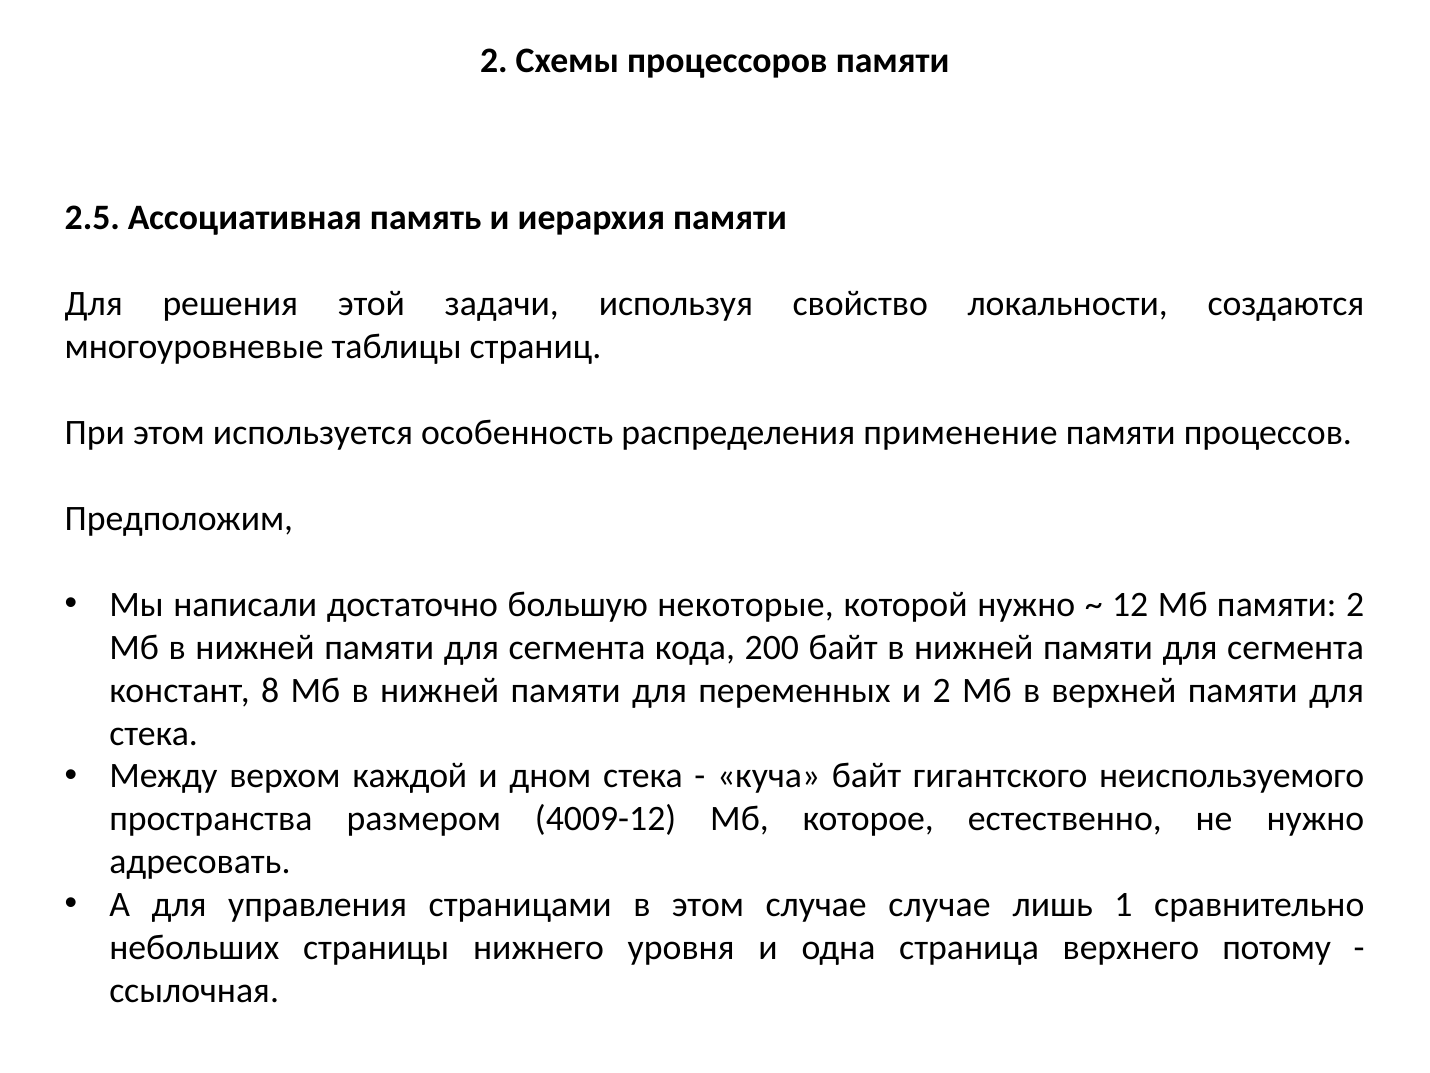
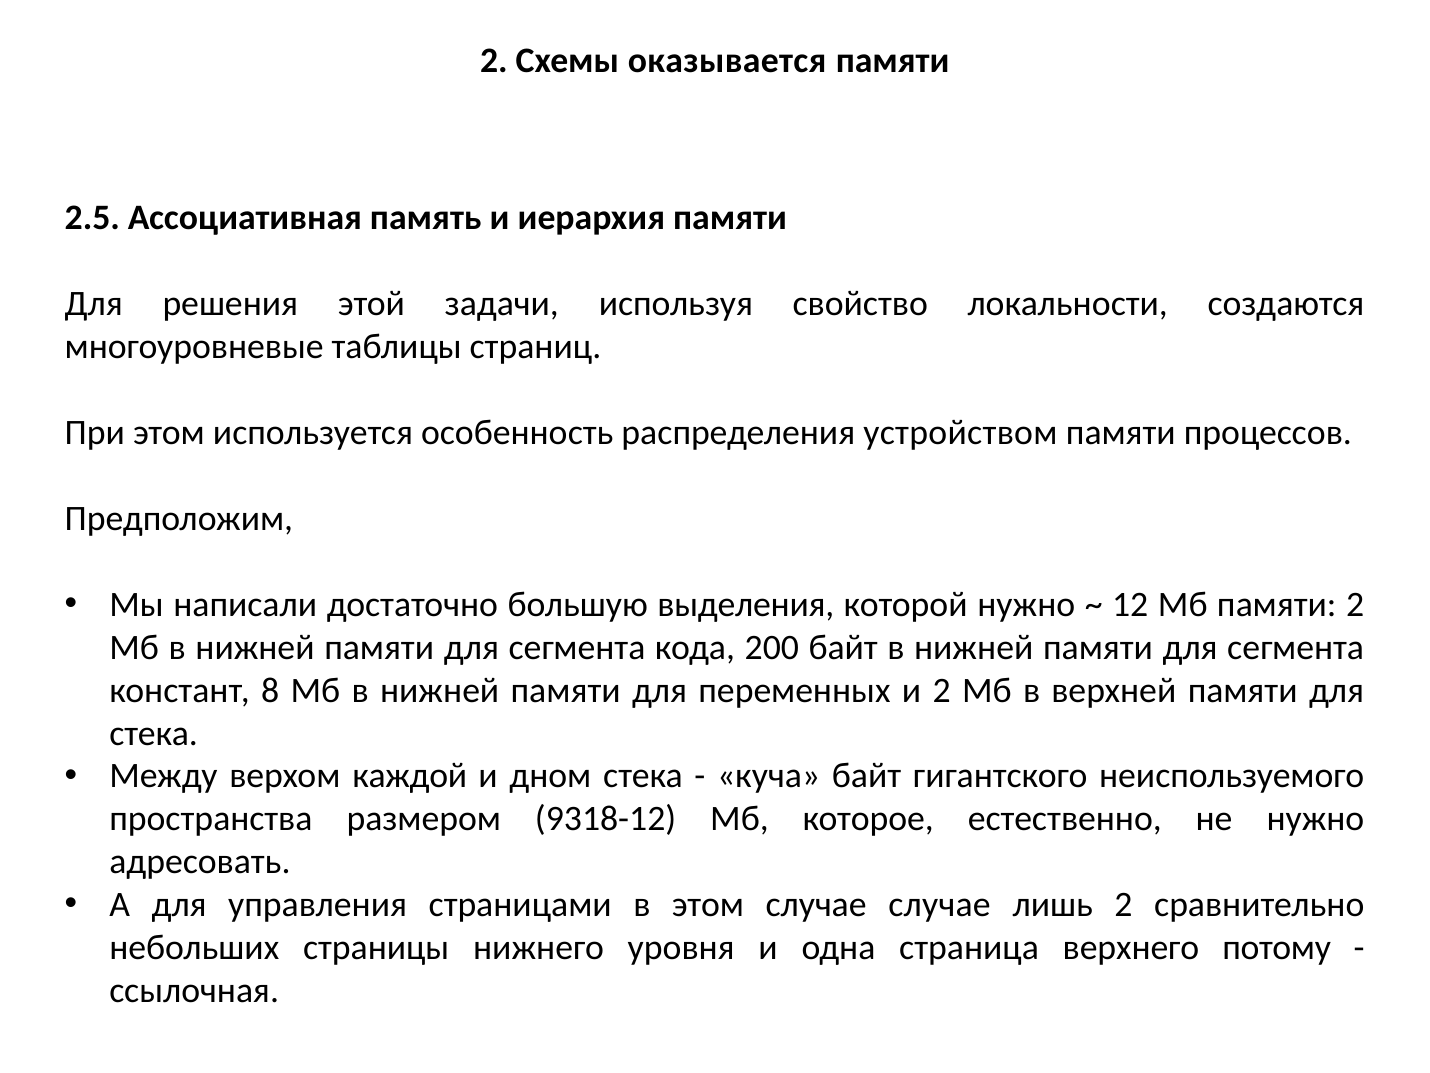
процессоров: процессоров -> оказывается
применение: применение -> устройством
некоторые: некоторые -> выделения
4009-12: 4009-12 -> 9318-12
лишь 1: 1 -> 2
